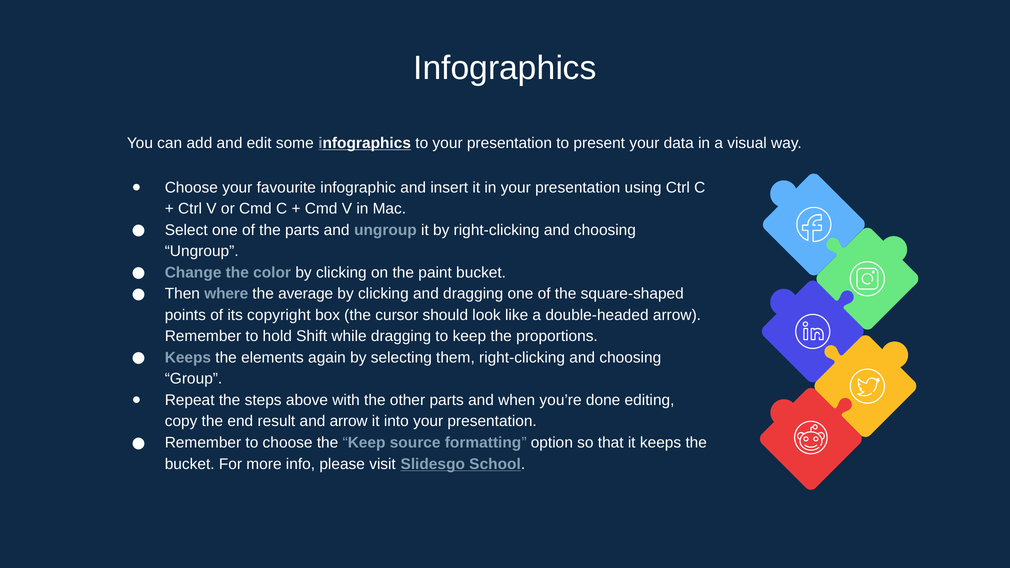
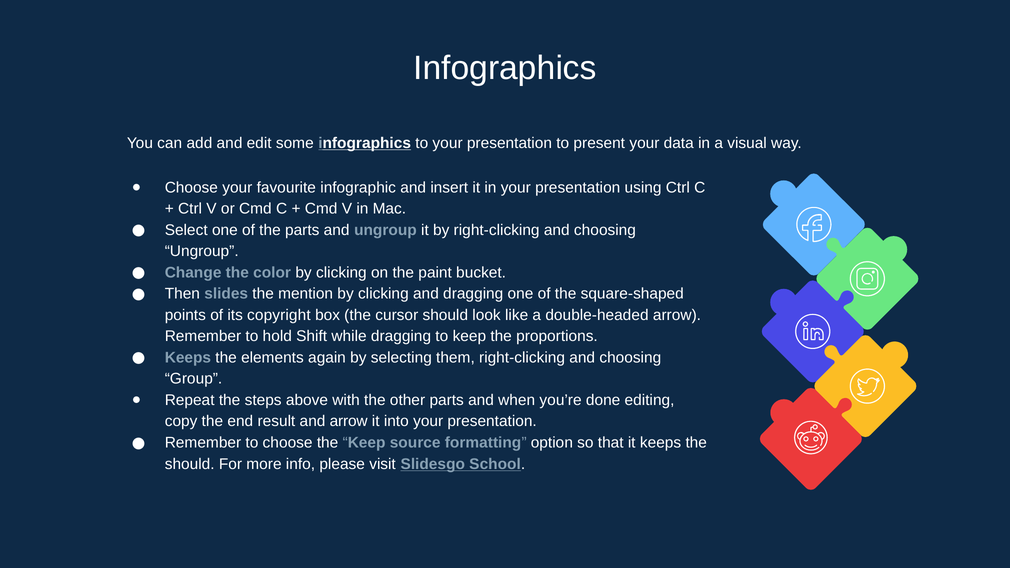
where: where -> slides
average: average -> mention
bucket at (190, 464): bucket -> should
